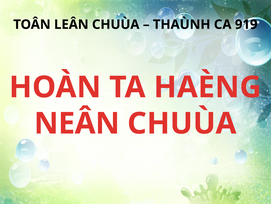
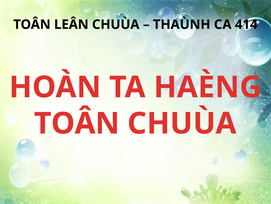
919: 919 -> 414
NEÂN at (77, 123): NEÂN -> TOÂN
